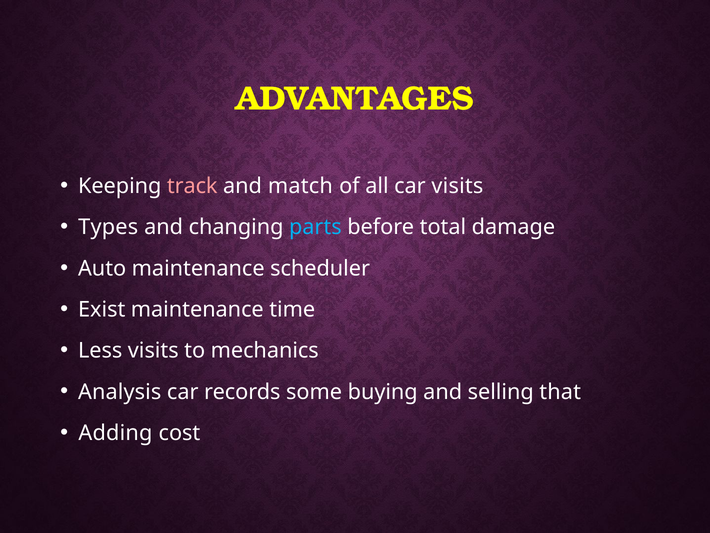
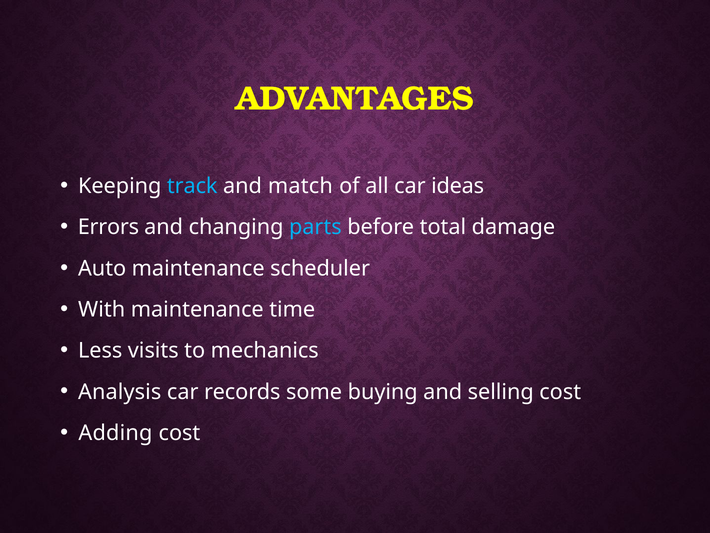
track colour: pink -> light blue
car visits: visits -> ideas
Types: Types -> Errors
Exist: Exist -> With
selling that: that -> cost
